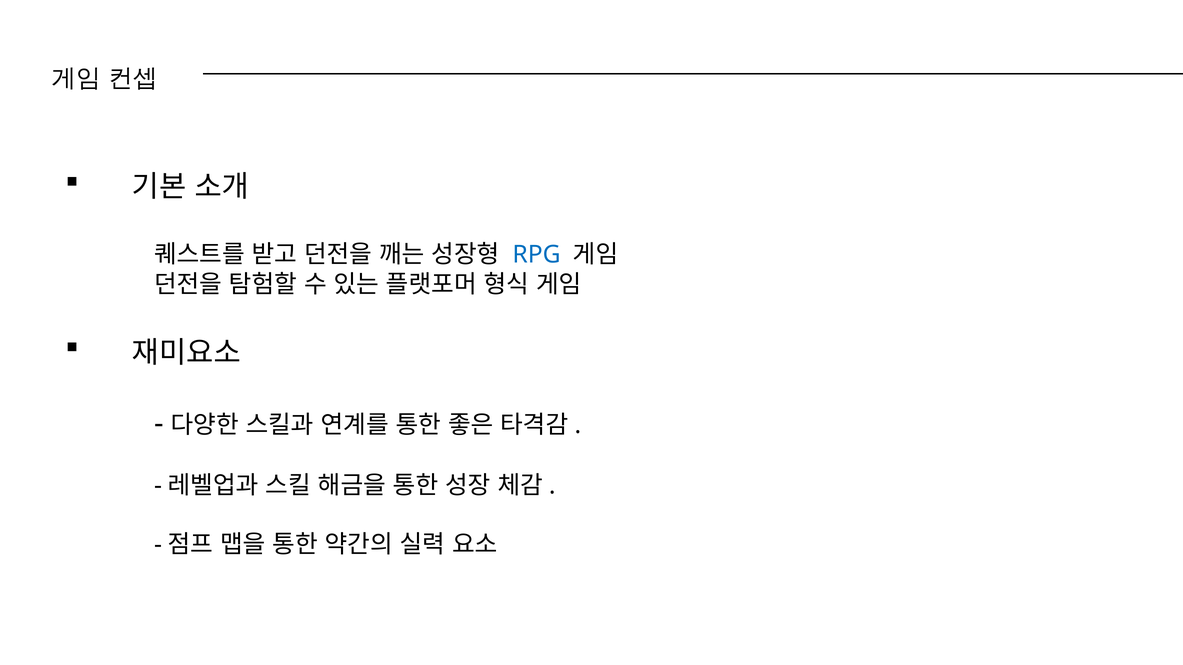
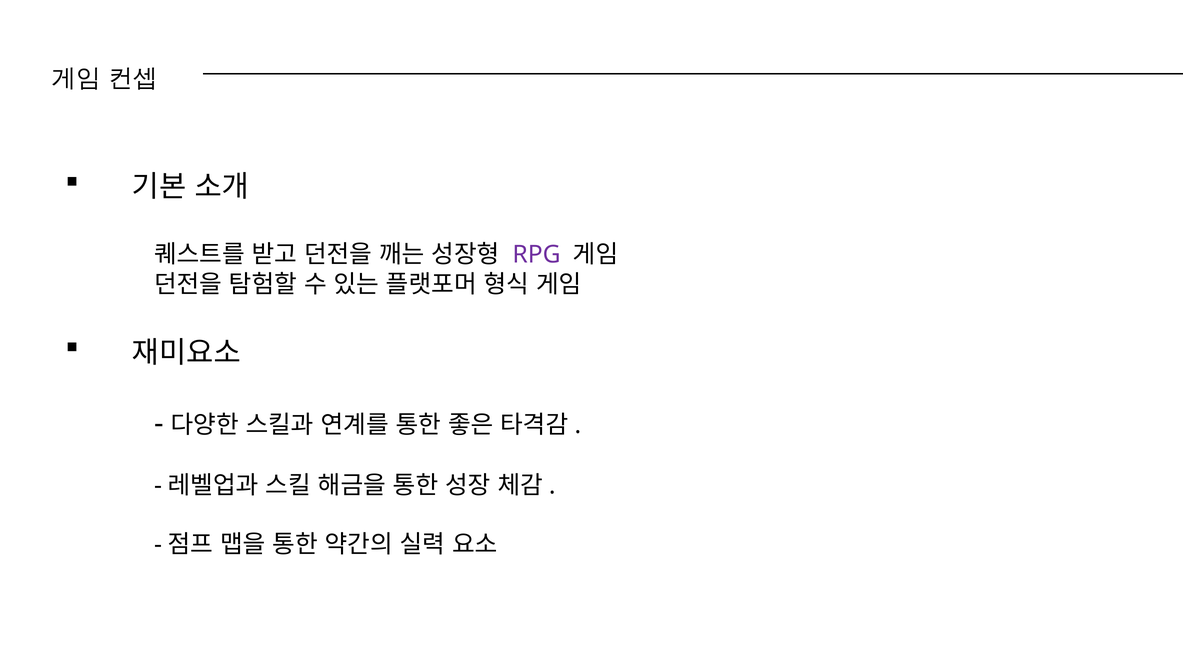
RPG colour: blue -> purple
